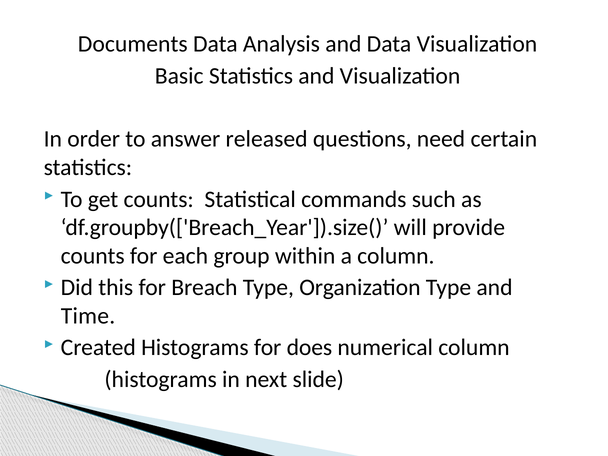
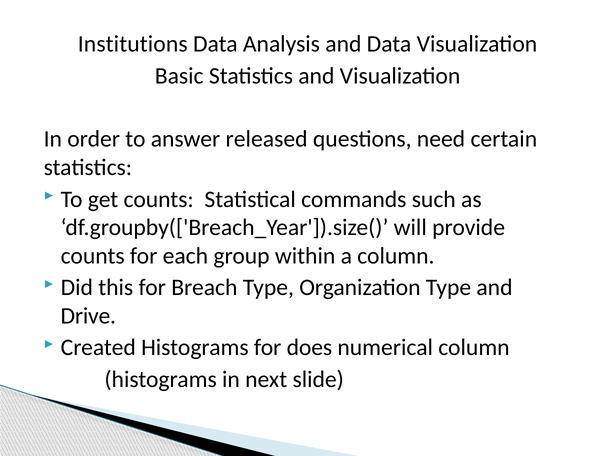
Documents: Documents -> Institutions
Time: Time -> Drive
